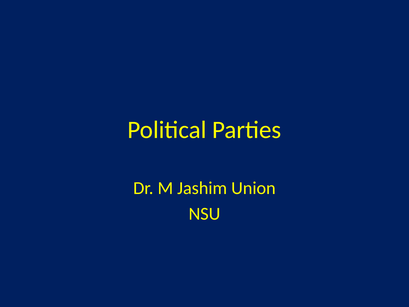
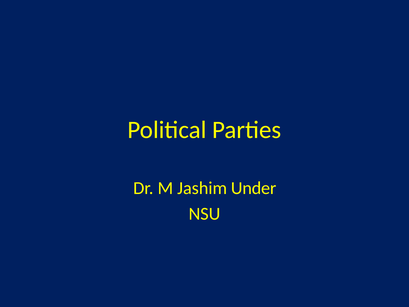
Union: Union -> Under
